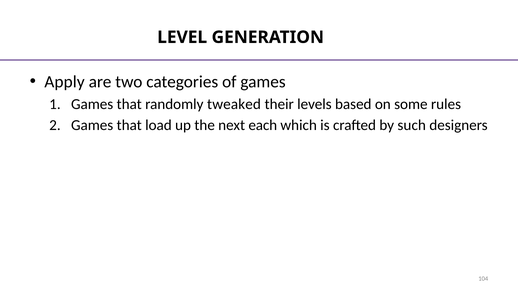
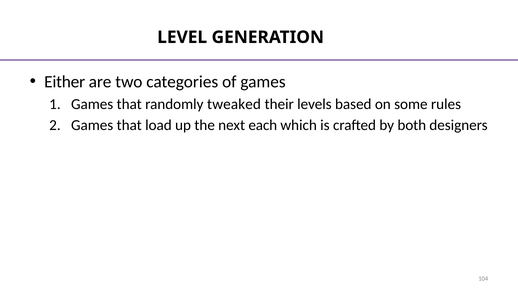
Apply: Apply -> Either
such: such -> both
